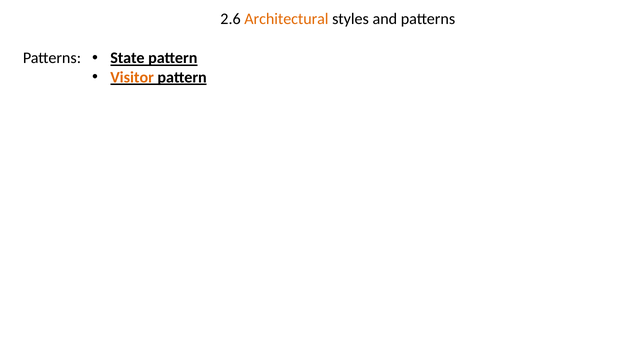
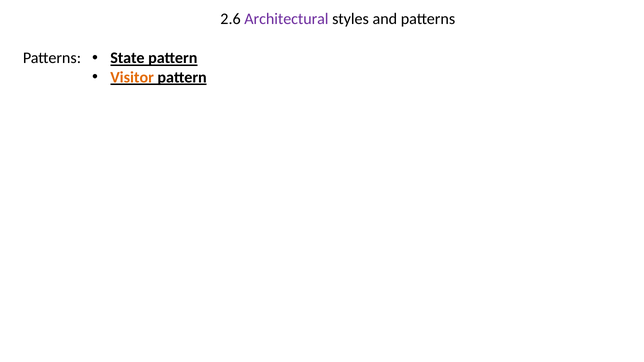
Architectural colour: orange -> purple
